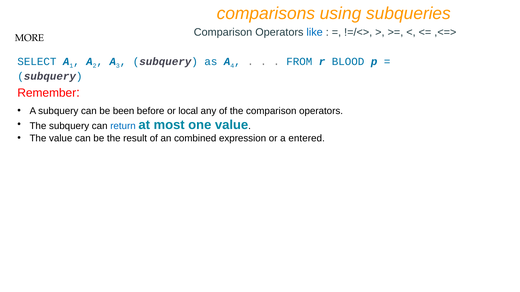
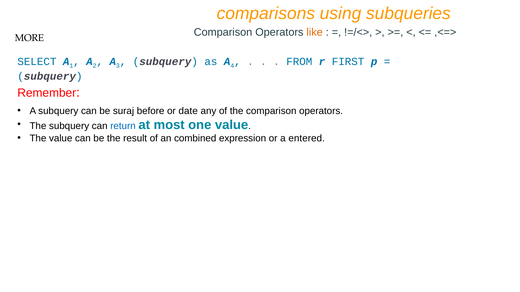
like colour: blue -> orange
BLOOD: BLOOD -> FIRST
been: been -> suraj
local: local -> date
